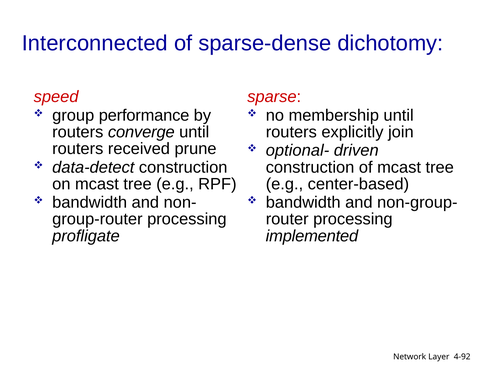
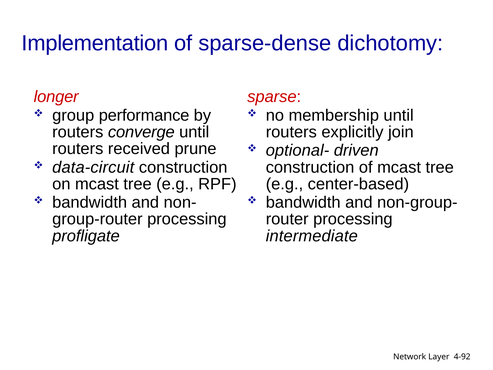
Interconnected: Interconnected -> Implementation
speed: speed -> longer
data-detect: data-detect -> data-circuit
implemented: implemented -> intermediate
